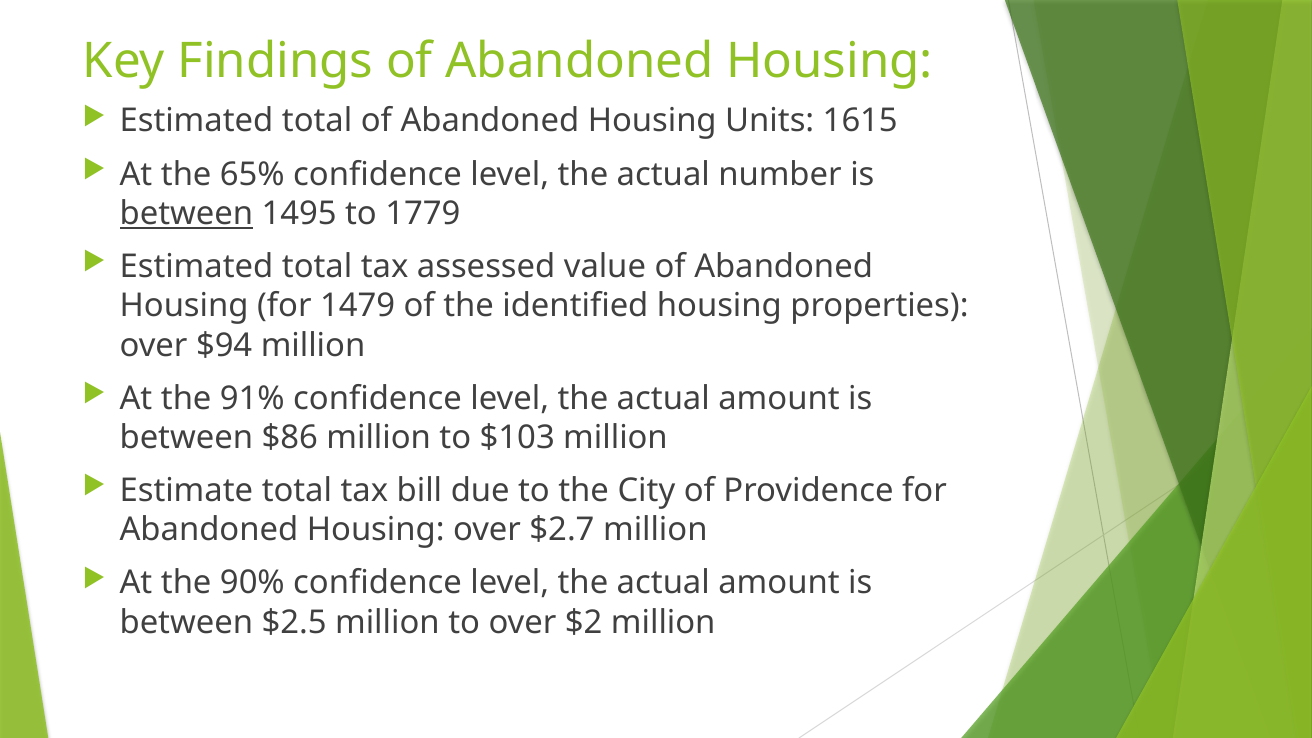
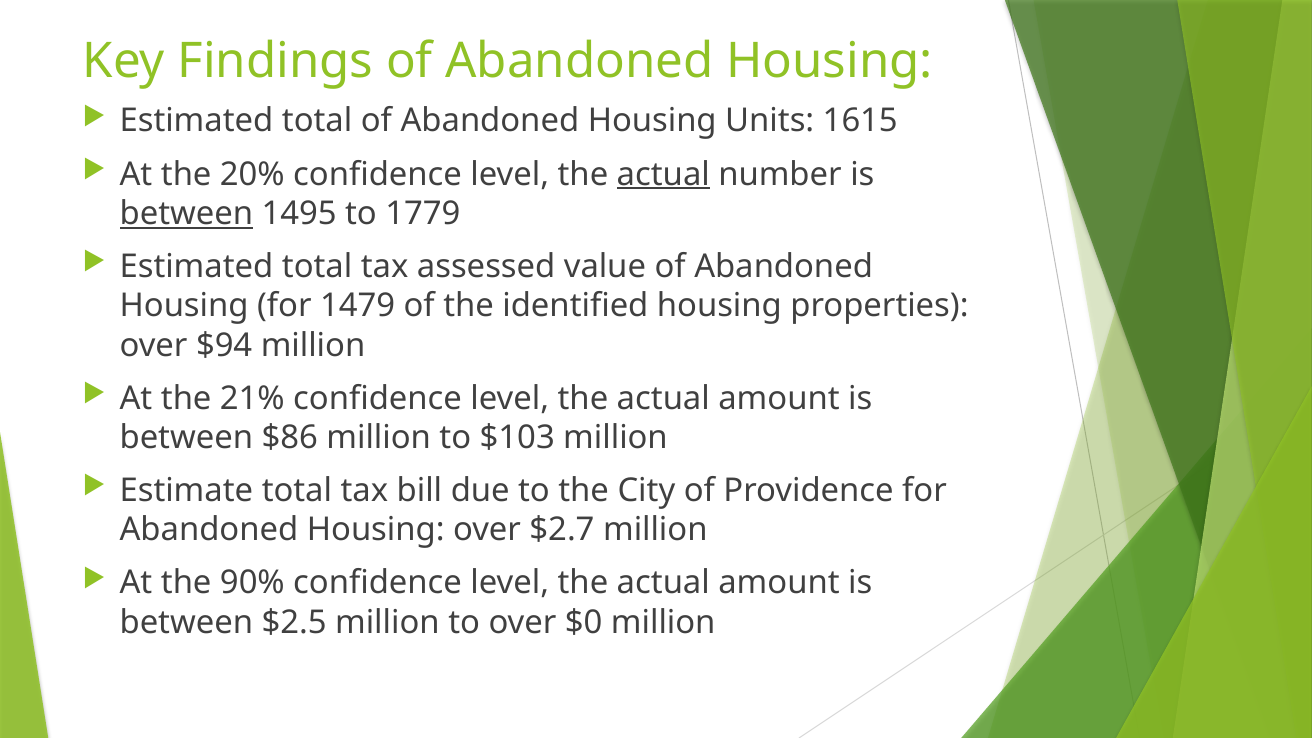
65%: 65% -> 20%
actual at (663, 174) underline: none -> present
91%: 91% -> 21%
$2: $2 -> $0
